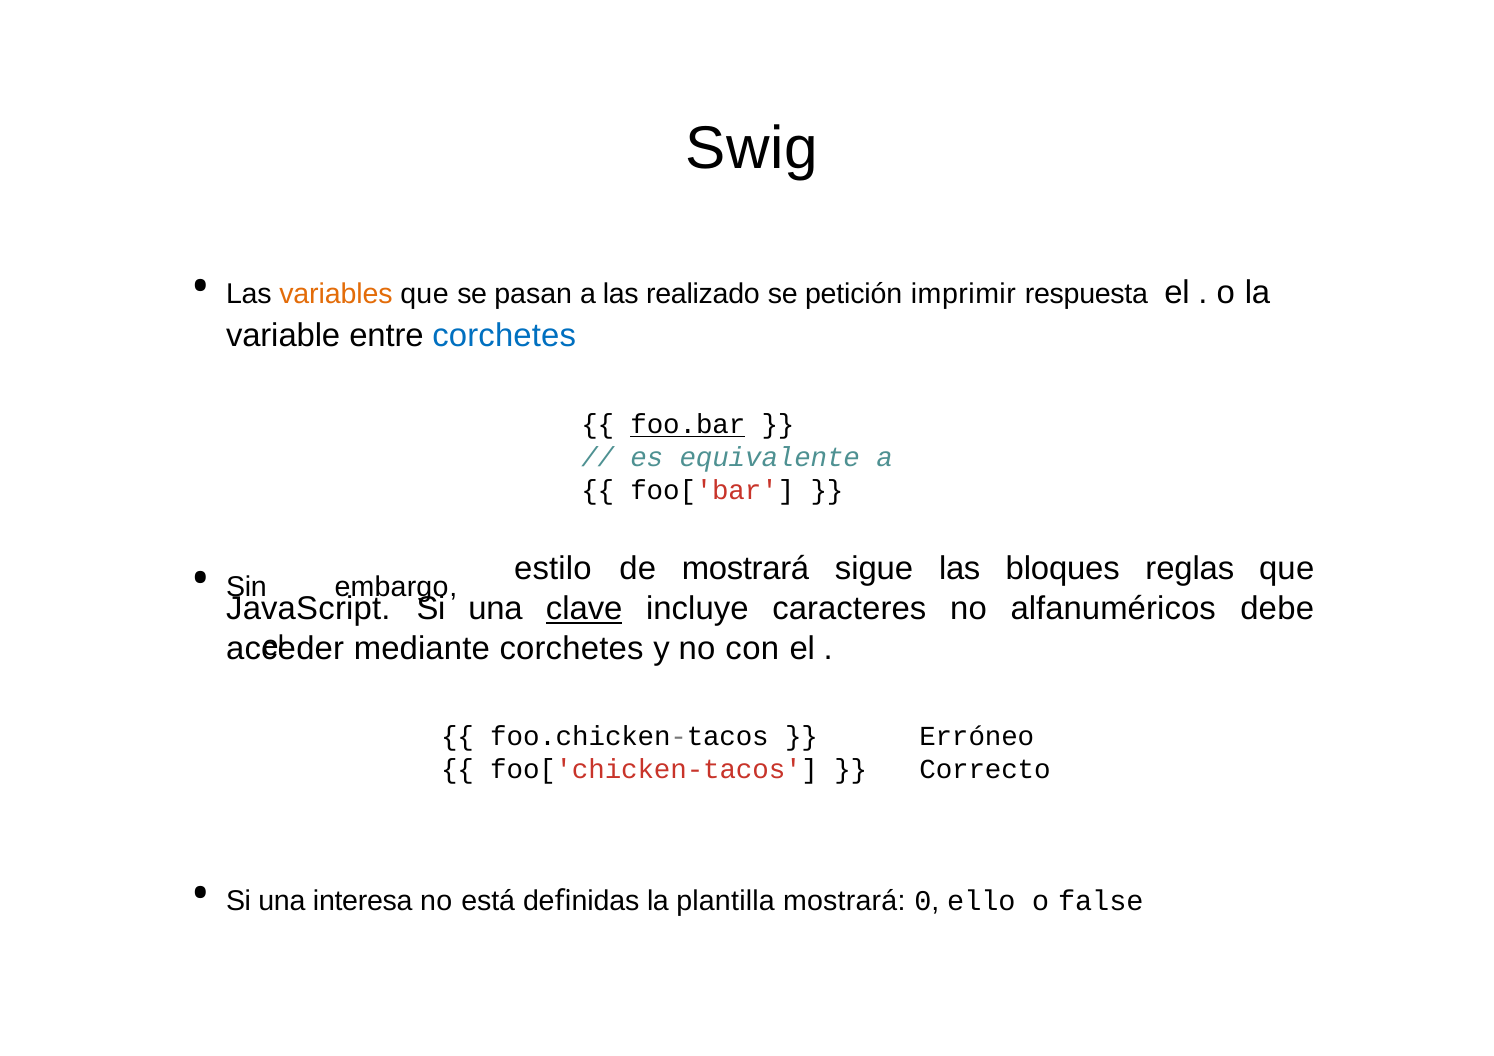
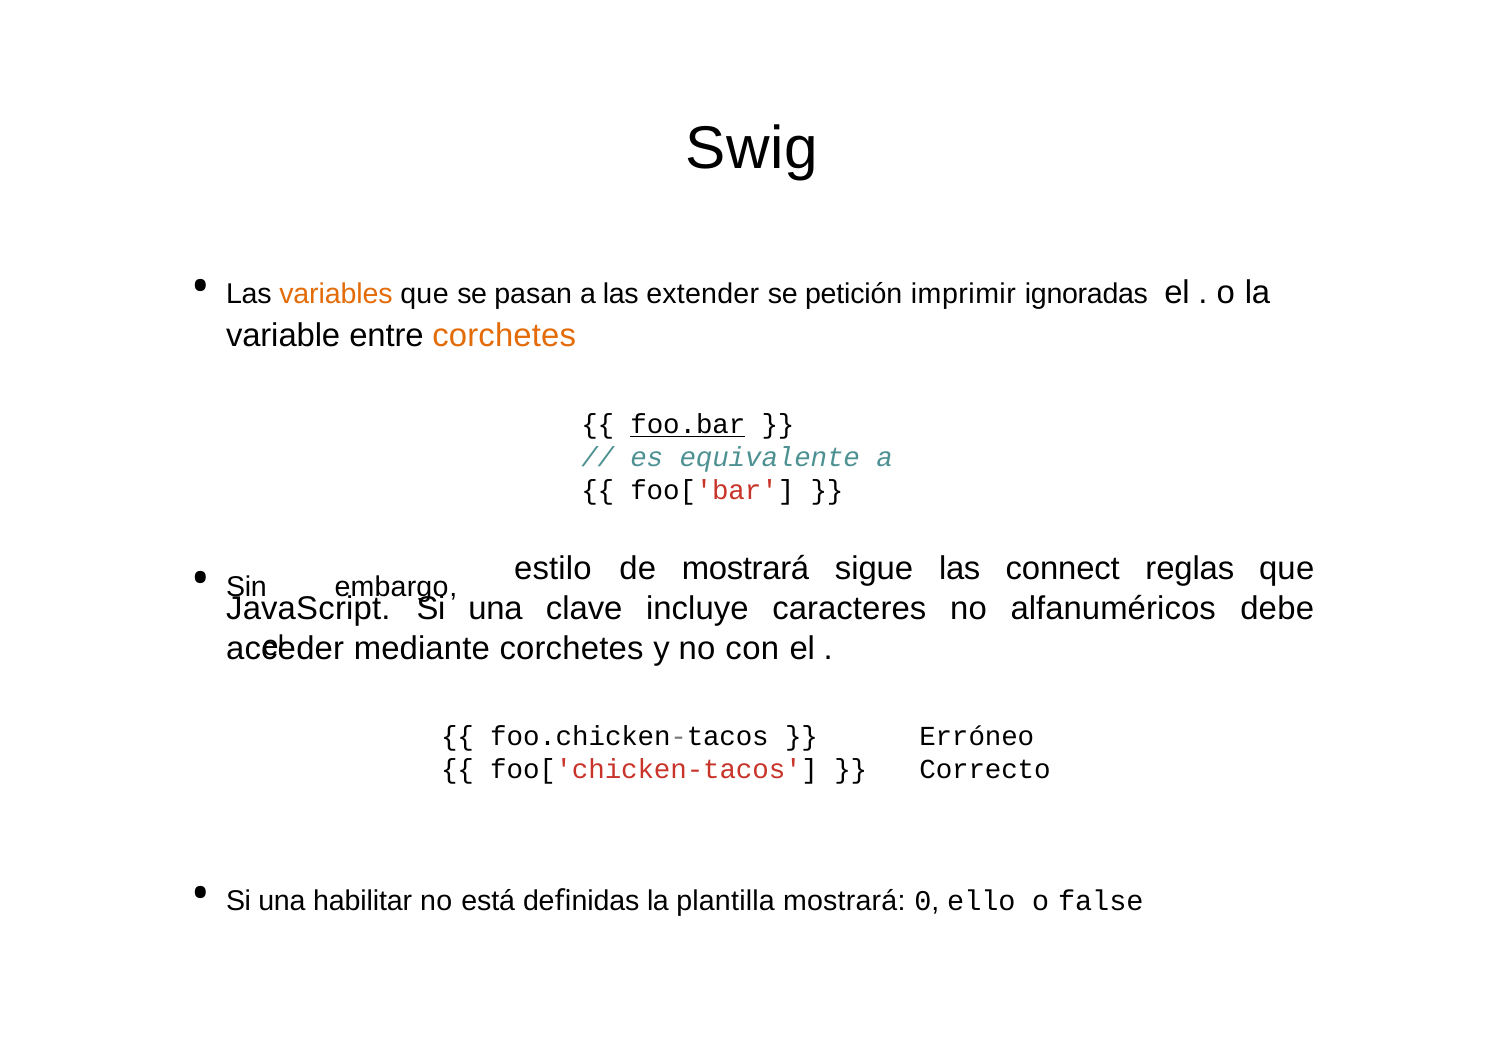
realizado: realizado -> extender
respuesta: respuesta -> ignoradas
corchetes at (504, 336) colour: blue -> orange
bloques: bloques -> connect
clave underline: present -> none
interesa: interesa -> habilitar
